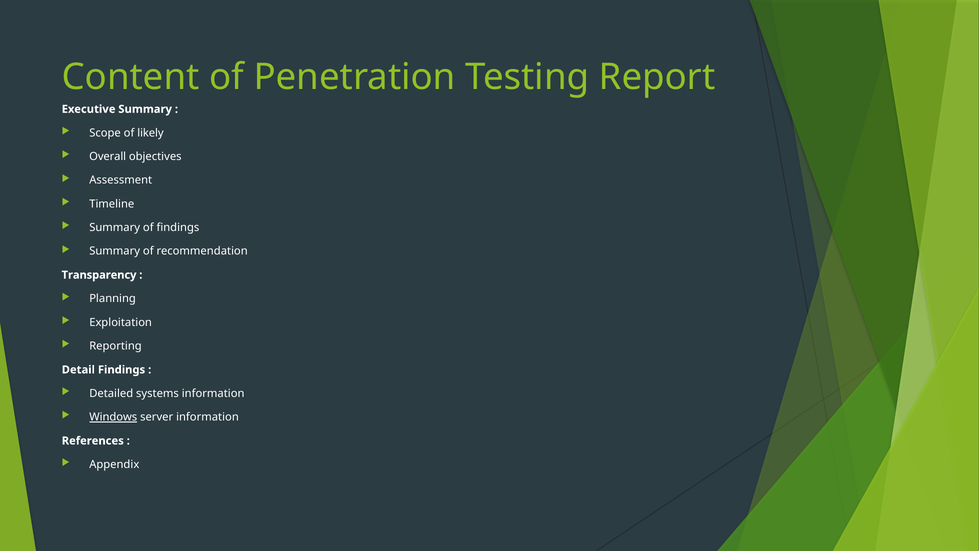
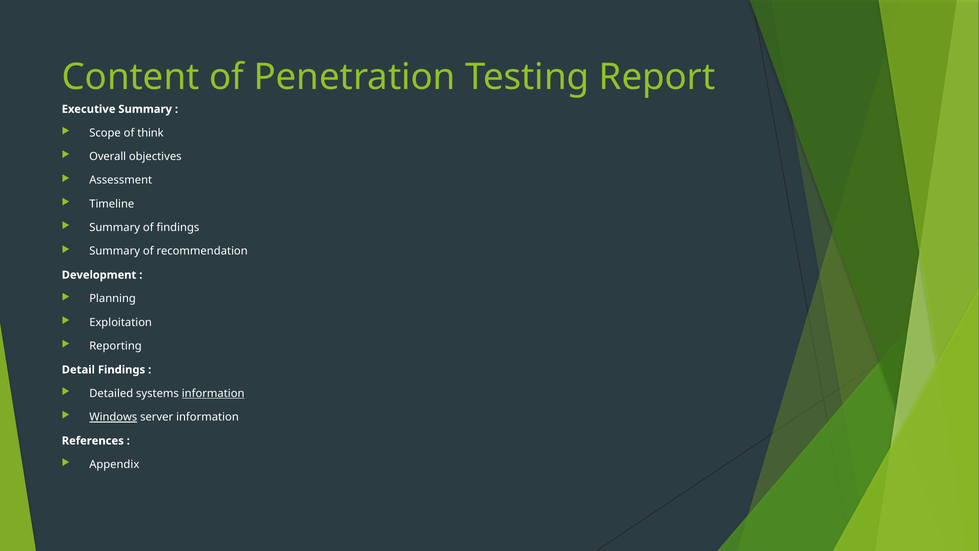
likely: likely -> think
Transparency: Transparency -> Development
information at (213, 393) underline: none -> present
